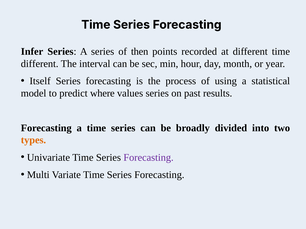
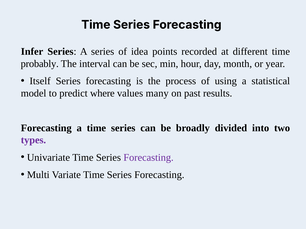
then: then -> idea
different at (40, 64): different -> probably
values series: series -> many
types colour: orange -> purple
